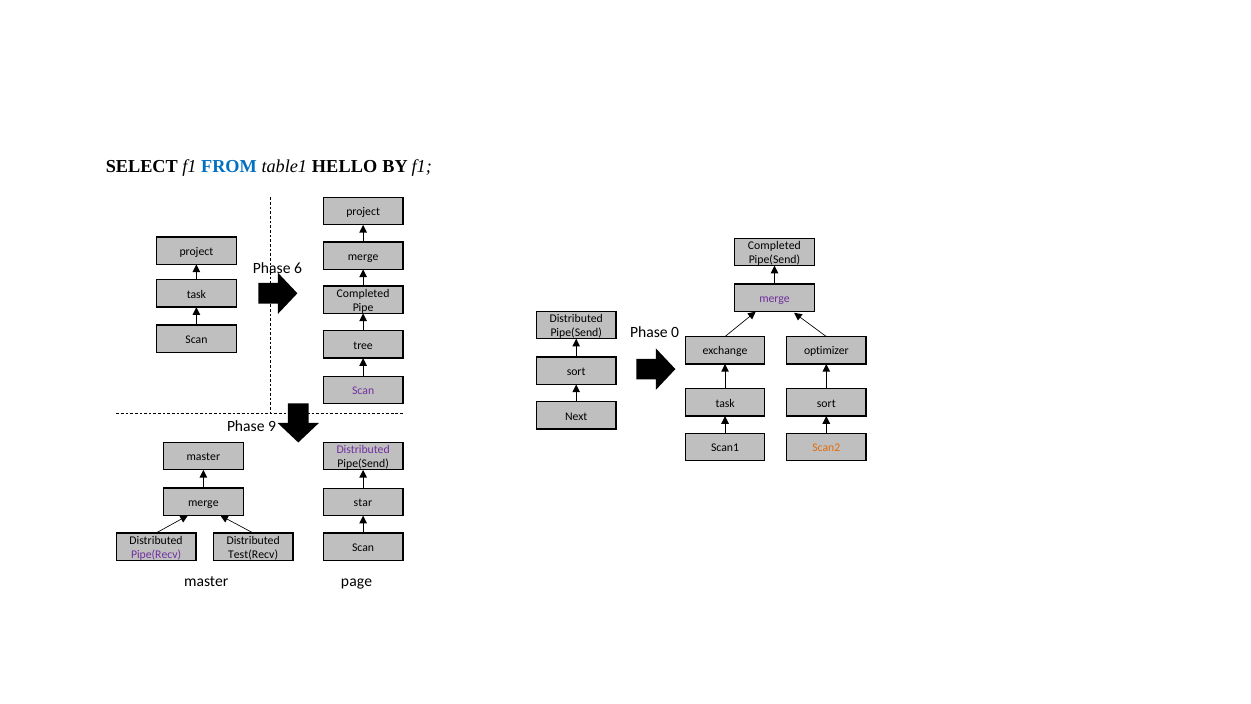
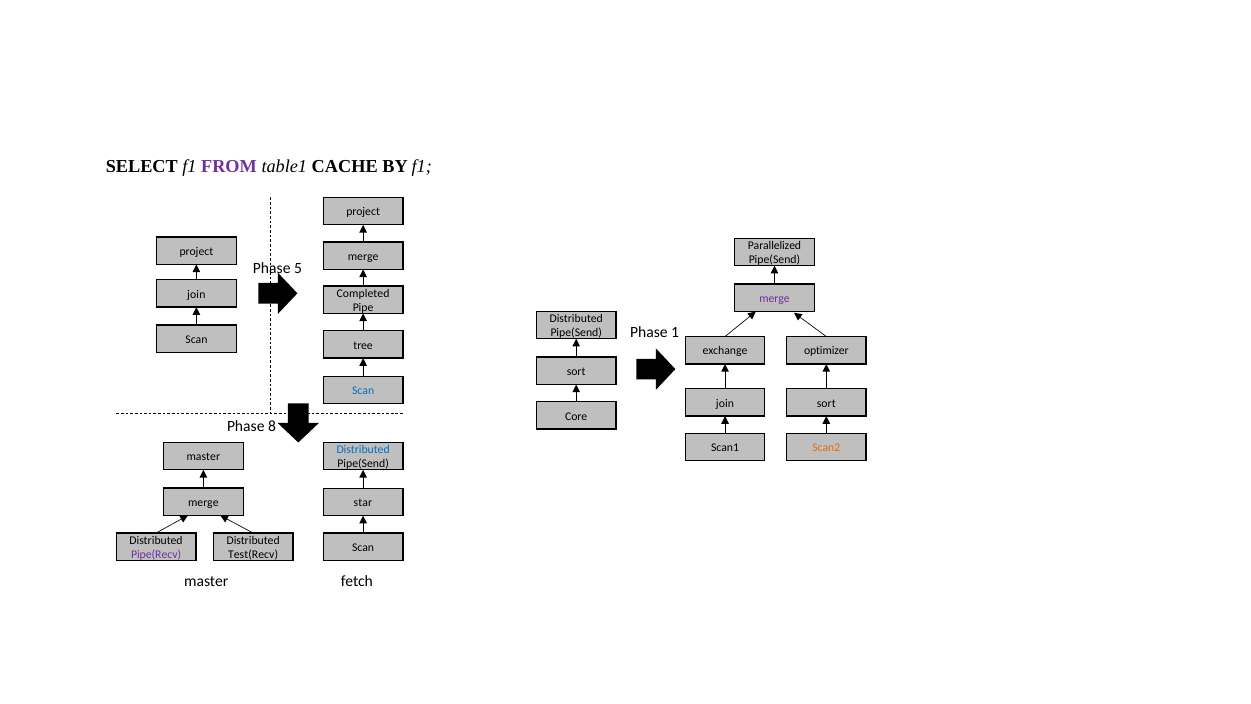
FROM colour: blue -> purple
HELLO: HELLO -> CACHE
Completed at (774, 246): Completed -> Parallelized
6: 6 -> 5
task at (196, 294): task -> join
0: 0 -> 1
Scan at (363, 391) colour: purple -> blue
task at (725, 403): task -> join
Next: Next -> Core
9: 9 -> 8
Distributed at (363, 450) colour: purple -> blue
page: page -> fetch
